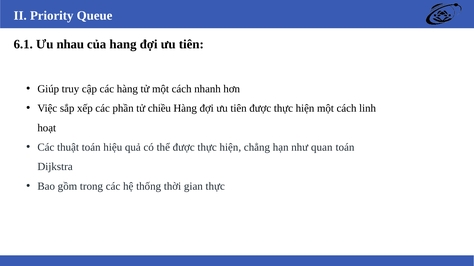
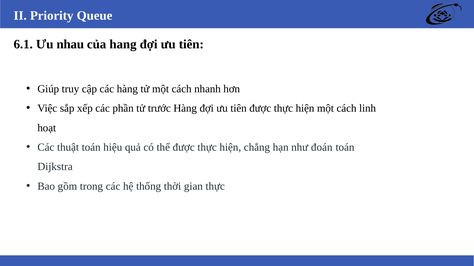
chiều: chiều -> trước
quan: quan -> đoán
